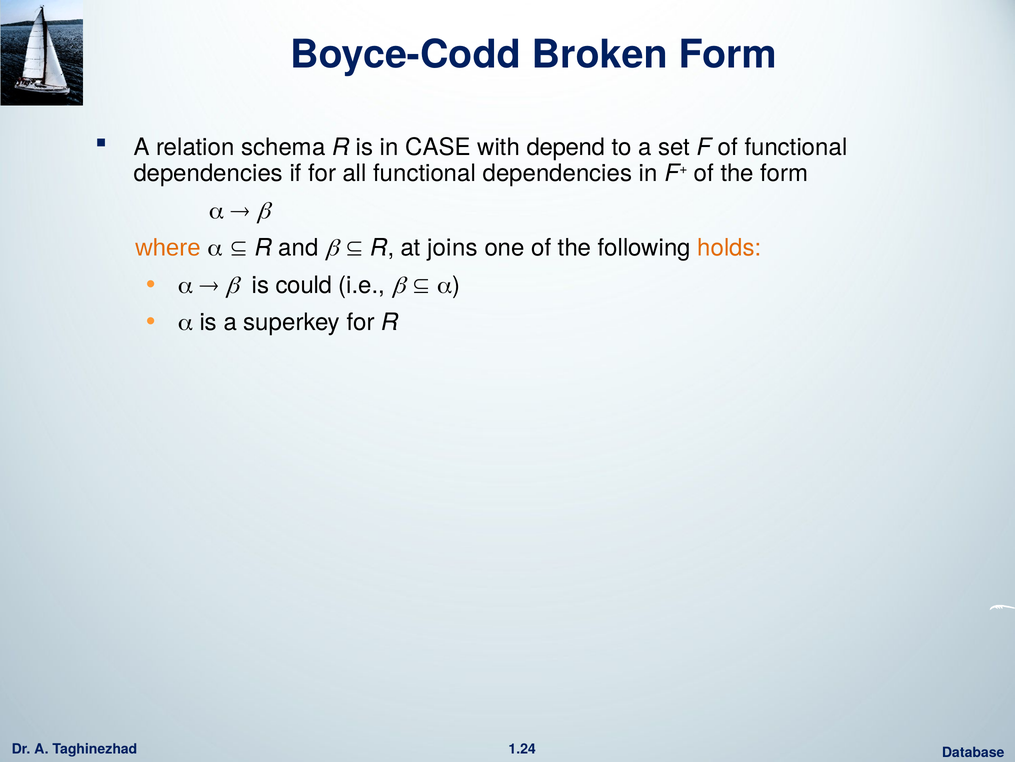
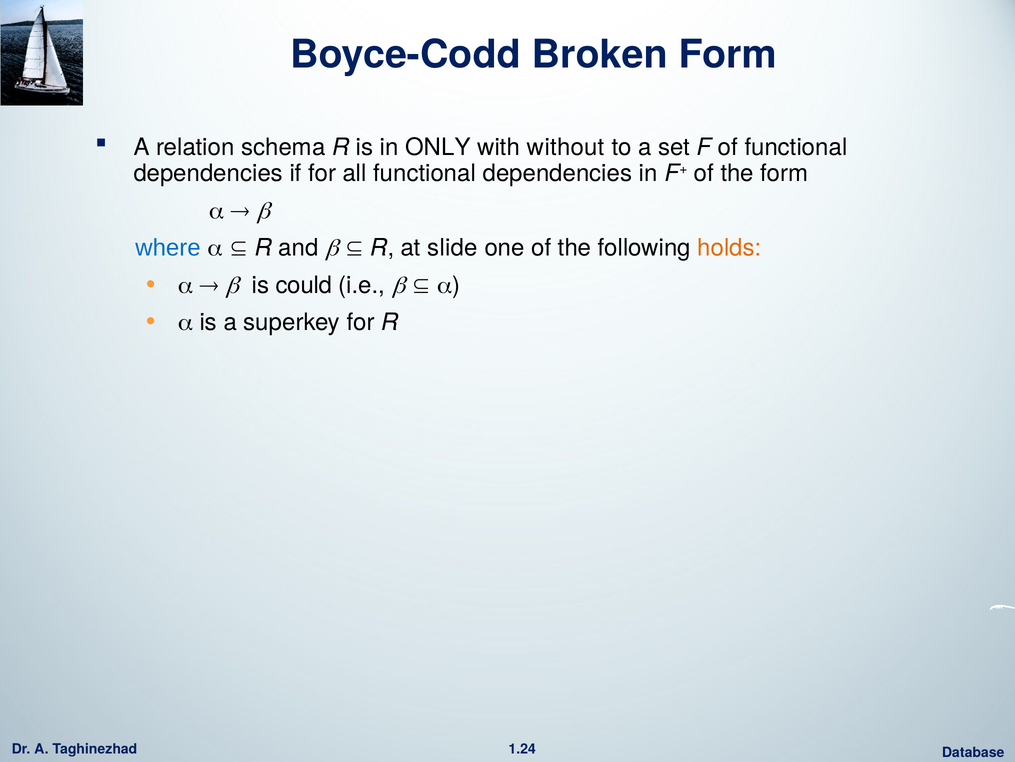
CASE: CASE -> ONLY
depend: depend -> without
where colour: orange -> blue
joins: joins -> slide
